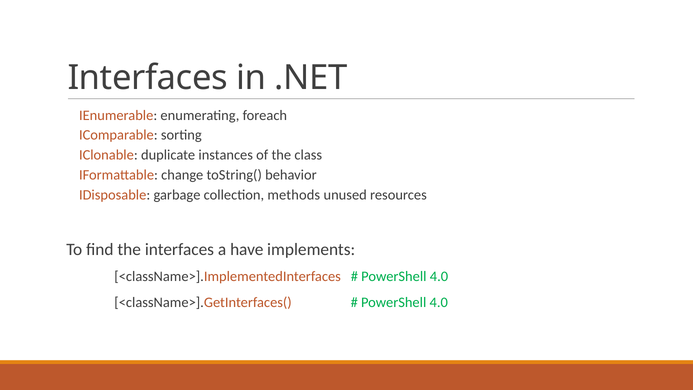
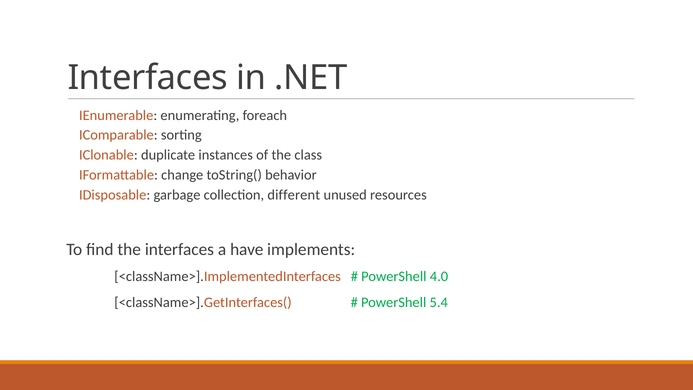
methods: methods -> different
4.0 at (439, 302): 4.0 -> 5.4
